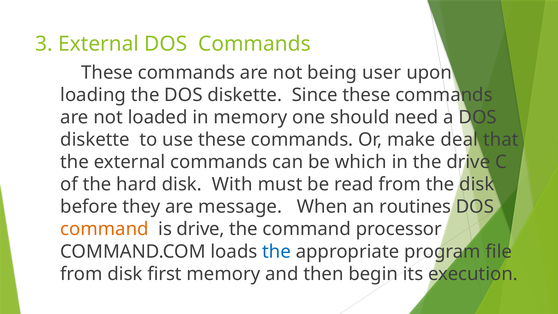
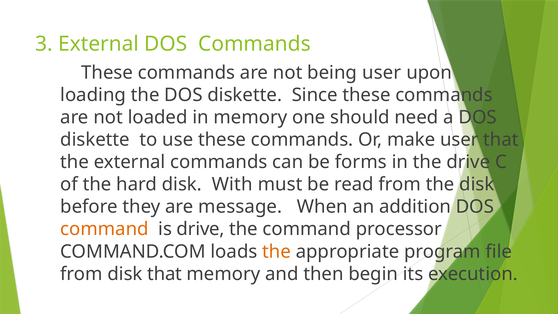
make deal: deal -> user
which: which -> forms
routines: routines -> addition
the at (277, 251) colour: blue -> orange
disk first: first -> that
